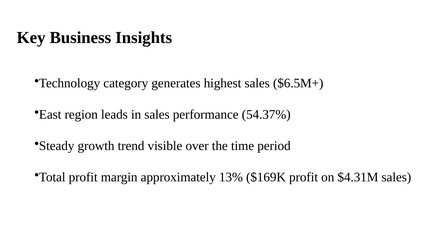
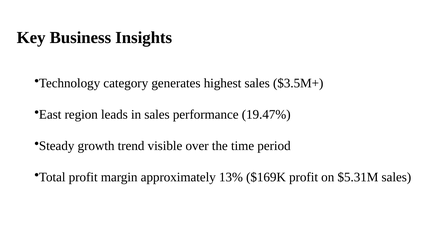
$6.5M+: $6.5M+ -> $3.5M+
54.37%: 54.37% -> 19.47%
$4.31M: $4.31M -> $5.31M
